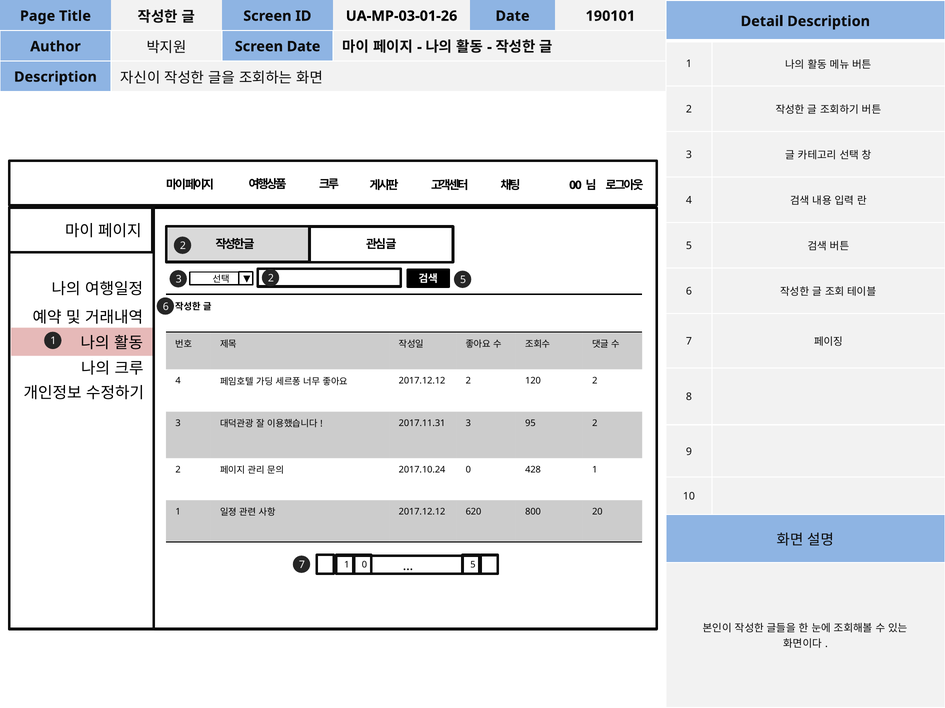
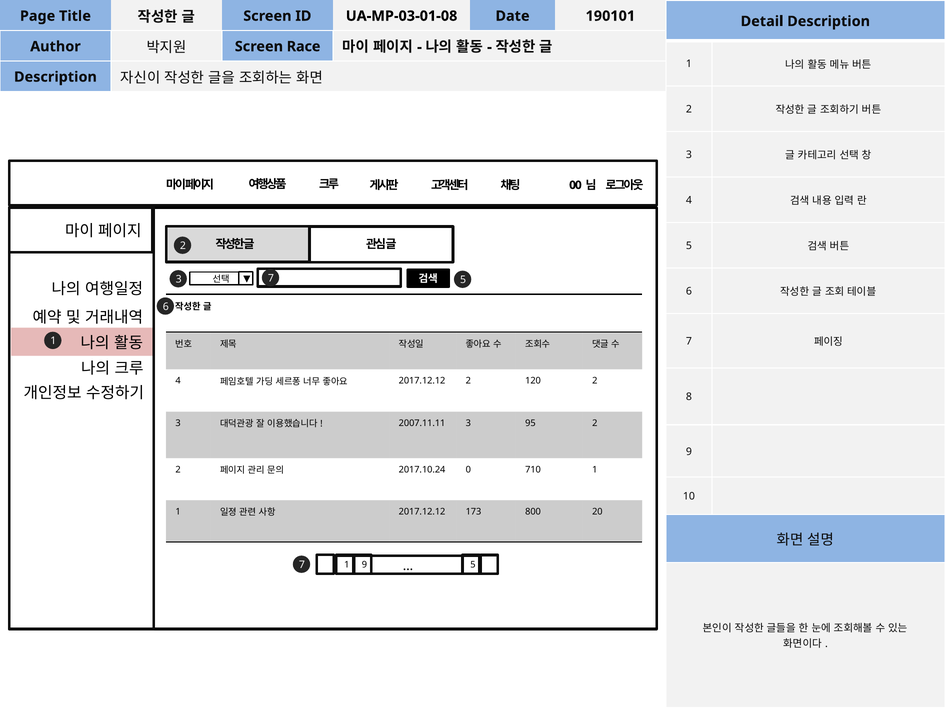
UA-MP-03-01-26: UA-MP-03-01-26 -> UA-MP-03-01-08
Screen Date: Date -> Race
3 2: 2 -> 7
2017.11.31: 2017.11.31 -> 2007.11.11
428: 428 -> 710
620: 620 -> 173
1 0: 0 -> 9
